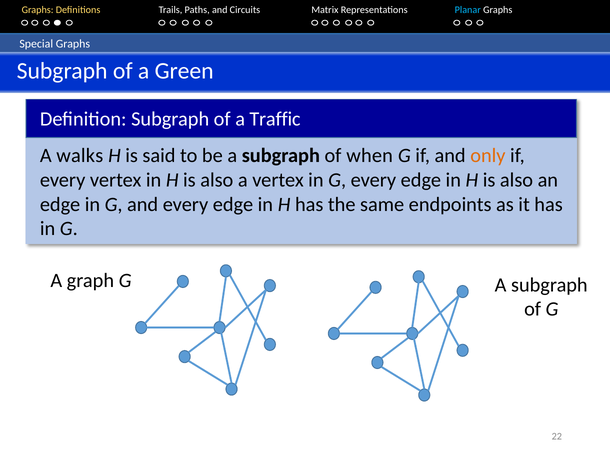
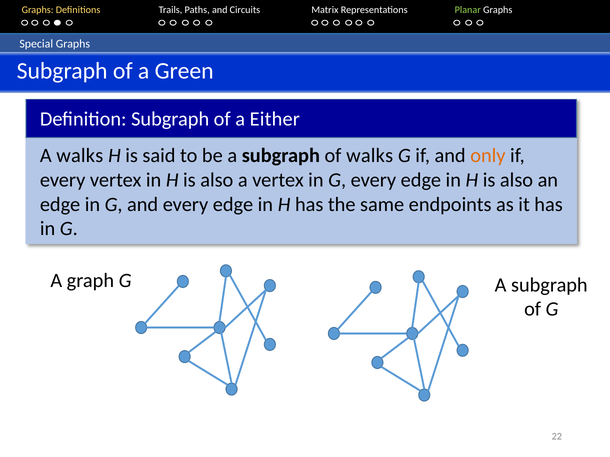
Planar colour: light blue -> light green
Traffic: Traffic -> Either
of when: when -> walks
